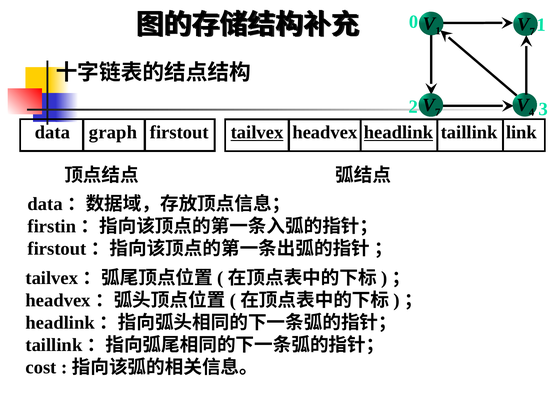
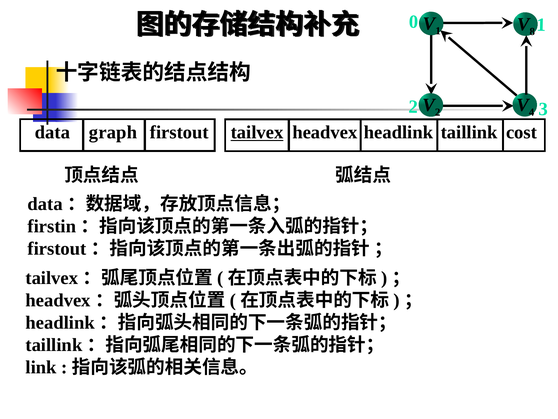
7 at (532, 31): 7 -> 8
7 at (438, 112): 7 -> 2
link: link -> cost
headlink underline: present -> none
cost: cost -> link
